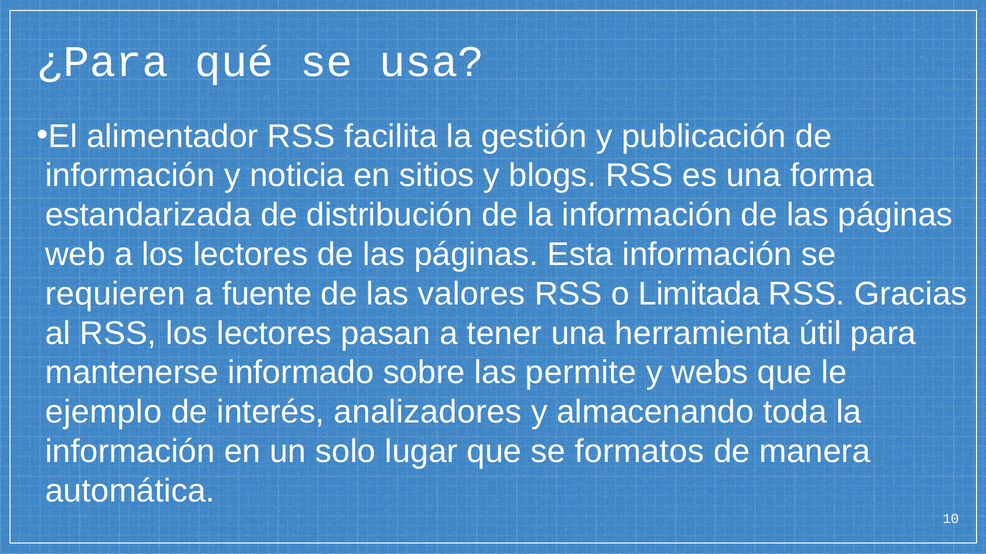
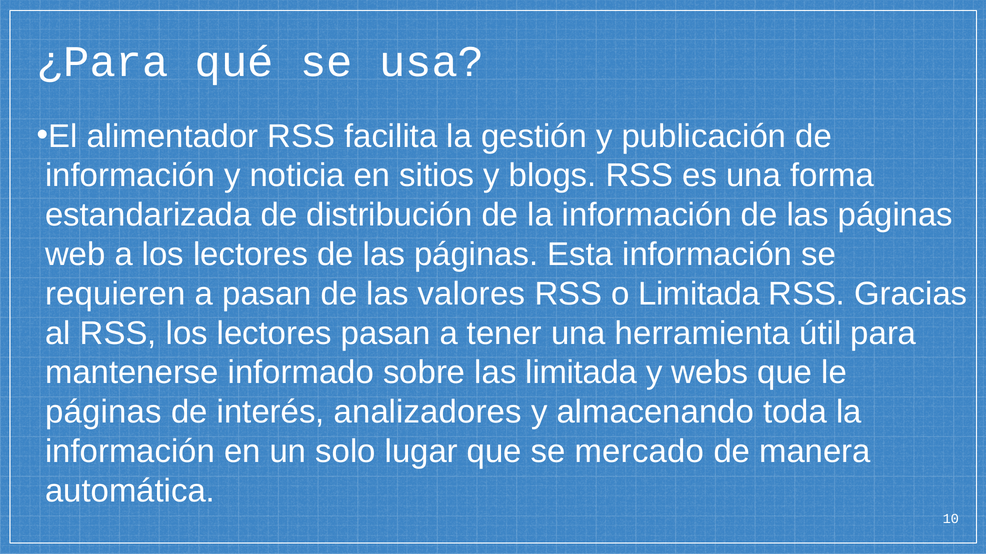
a fuente: fuente -> pasan
las permite: permite -> limitada
ejemplo at (104, 412): ejemplo -> páginas
formatos: formatos -> mercado
